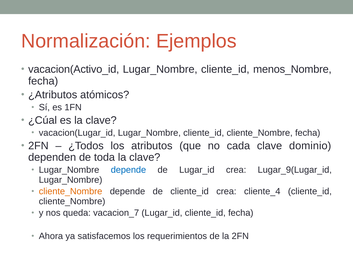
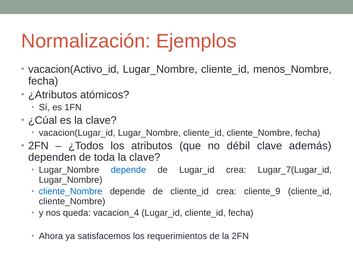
cada: cada -> débil
dominio: dominio -> además
Lugar_9(Lugar_id: Lugar_9(Lugar_id -> Lugar_7(Lugar_id
cliente_Nombre at (71, 191) colour: orange -> blue
cliente_4: cliente_4 -> cliente_9
vacacion_7: vacacion_7 -> vacacion_4
